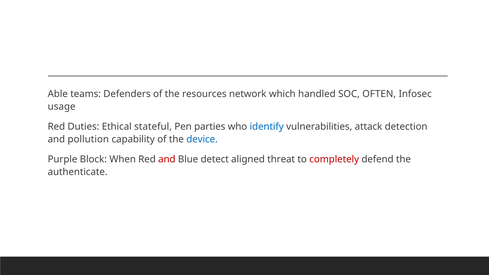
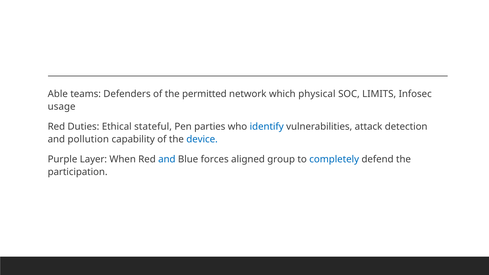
resources: resources -> permitted
handled: handled -> physical
OFTEN: OFTEN -> LIMITS
Block: Block -> Layer
and at (167, 159) colour: red -> blue
detect: detect -> forces
threat: threat -> group
completely colour: red -> blue
authenticate: authenticate -> participation
